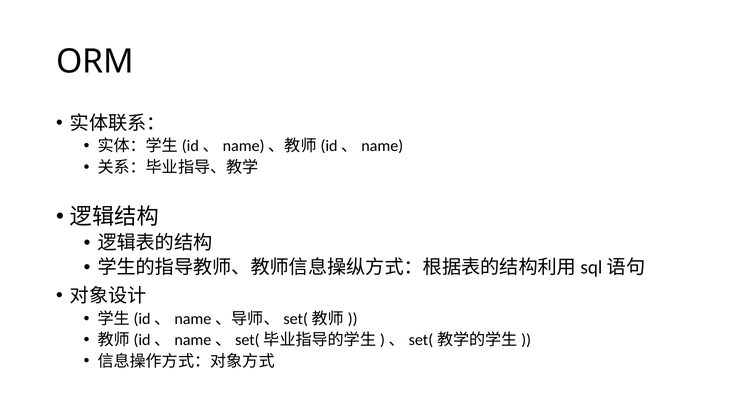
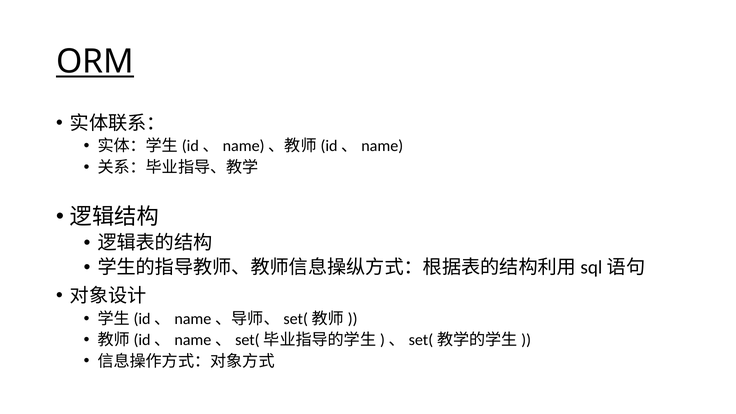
ORM underline: none -> present
